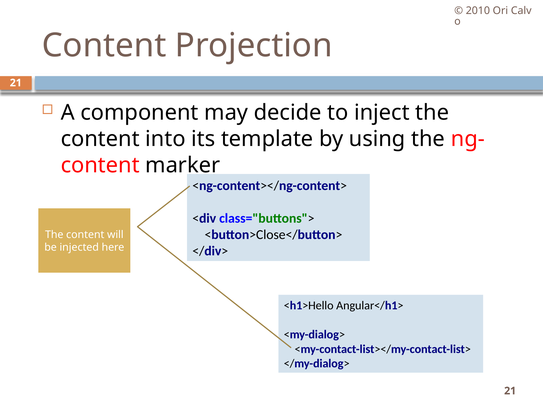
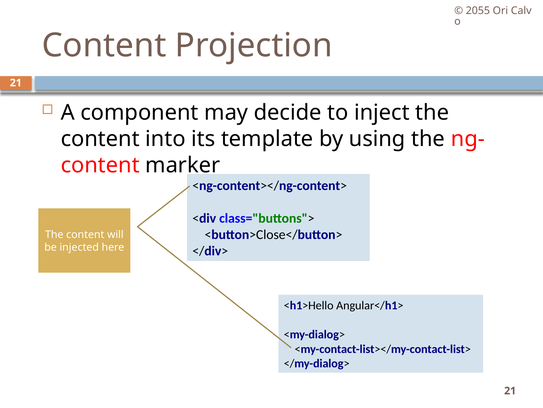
2010: 2010 -> 2055
